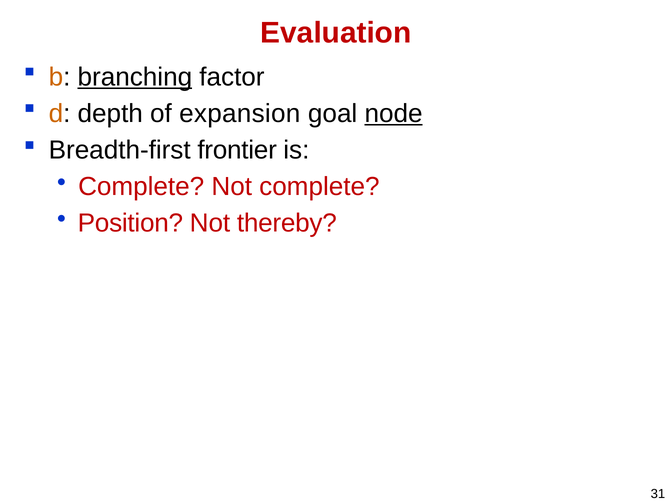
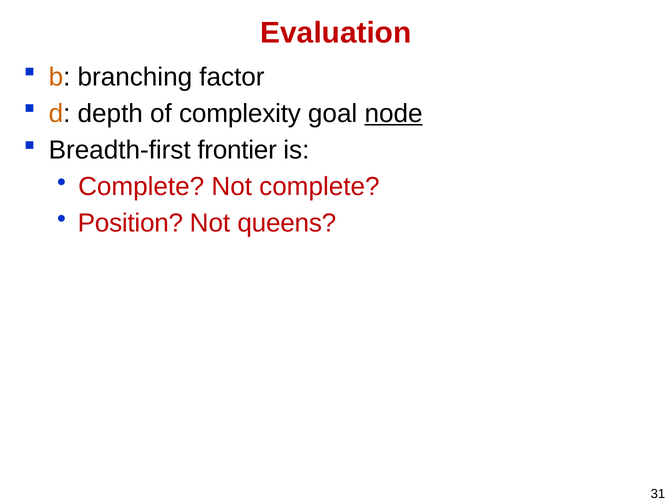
branching underline: present -> none
expansion: expansion -> complexity
thereby: thereby -> queens
